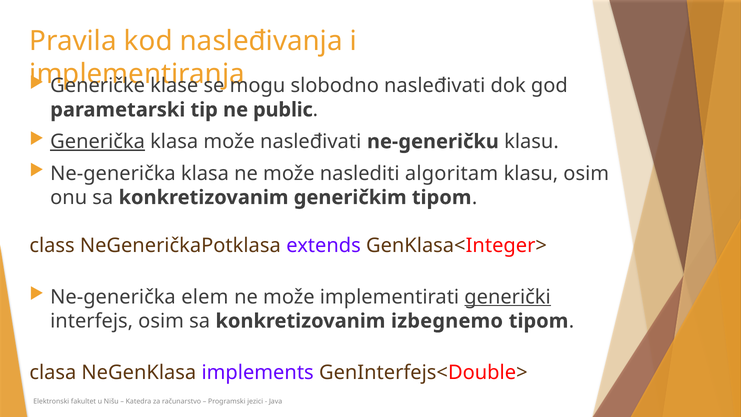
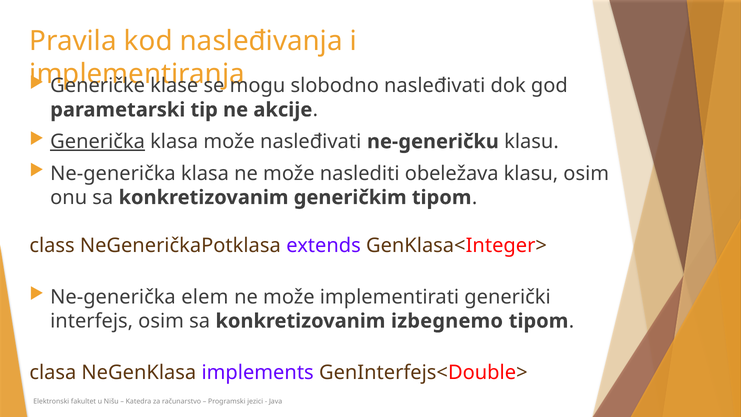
public: public -> akcije
algoritam: algoritam -> obeležava
generički underline: present -> none
